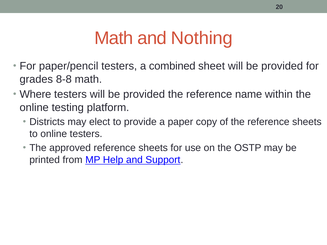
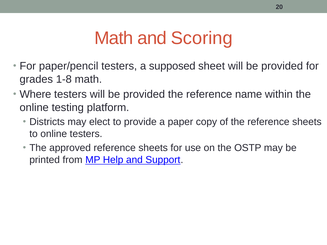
Nothing: Nothing -> Scoring
combined: combined -> supposed
8-8: 8-8 -> 1-8
